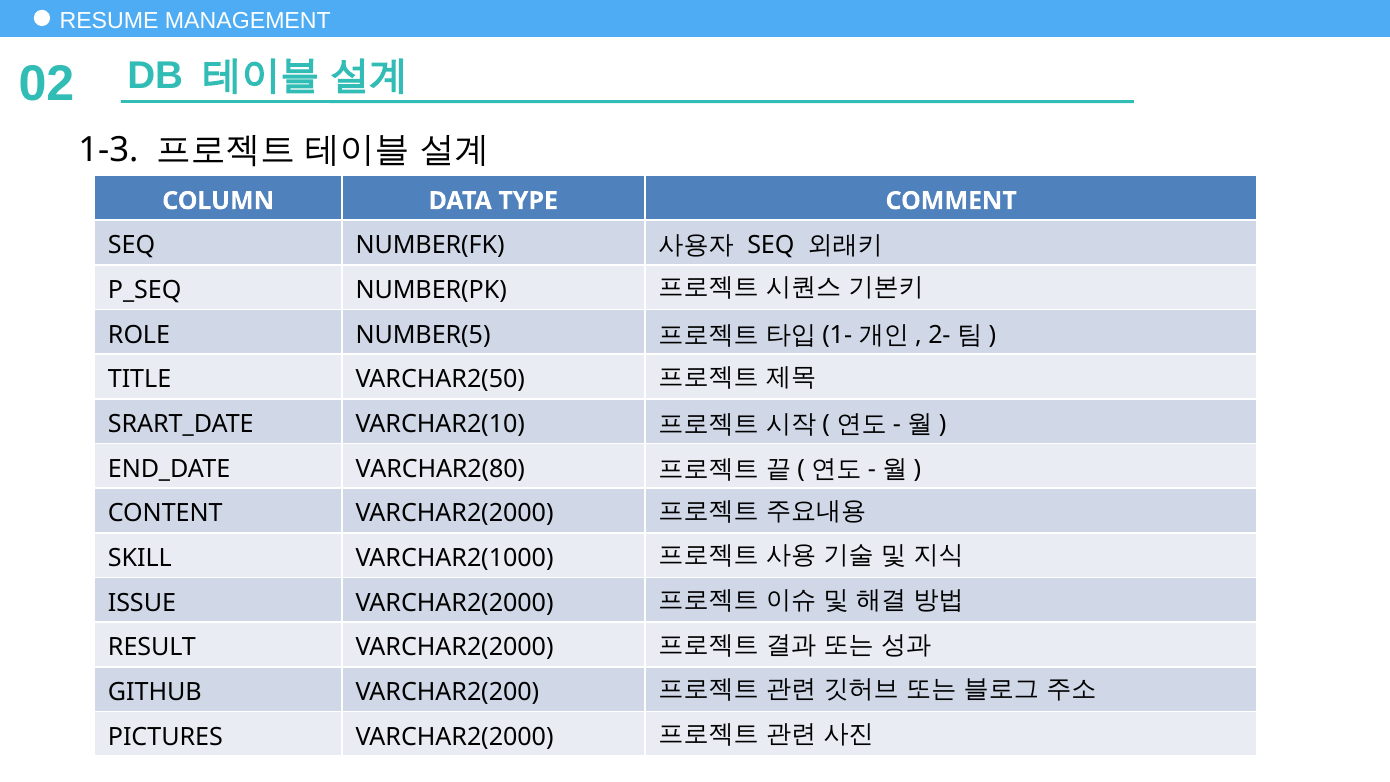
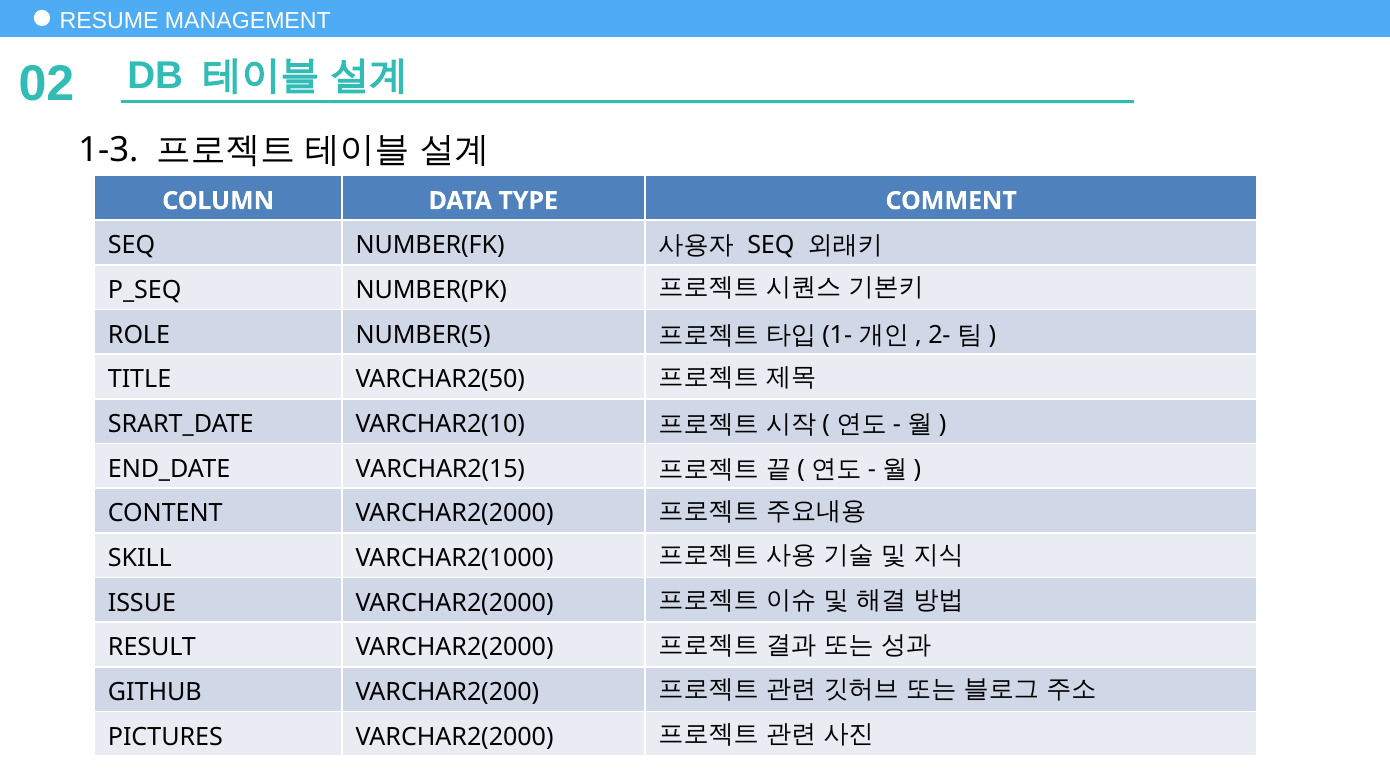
VARCHAR2(80: VARCHAR2(80 -> VARCHAR2(15
